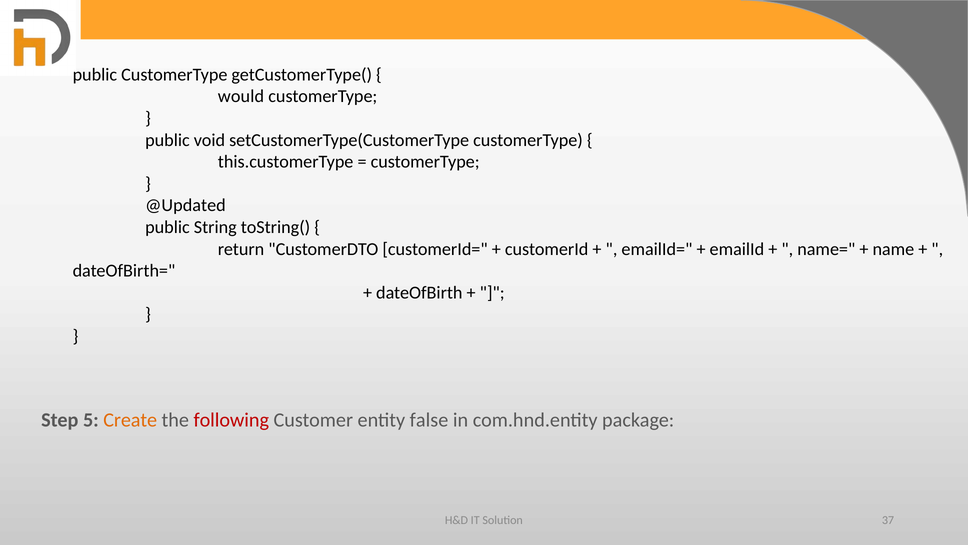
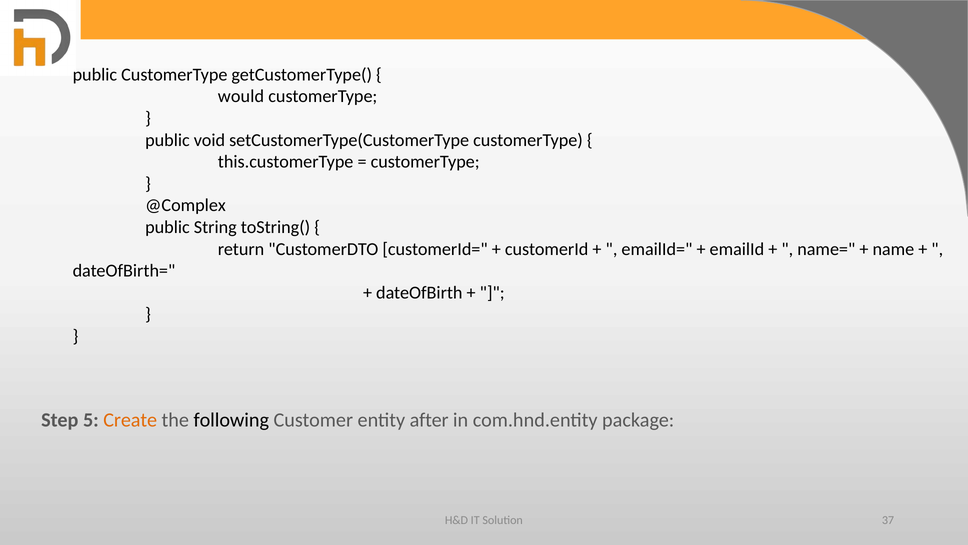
@Updated: @Updated -> @Complex
following colour: red -> black
false: false -> after
